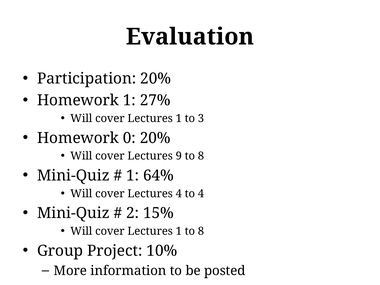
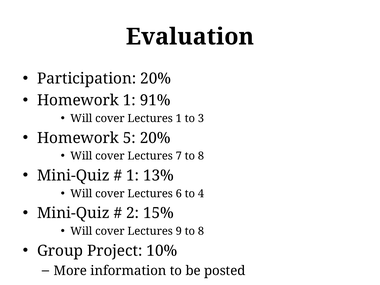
27%: 27% -> 91%
0: 0 -> 5
9: 9 -> 7
64%: 64% -> 13%
Lectures 4: 4 -> 6
1 at (179, 231): 1 -> 9
